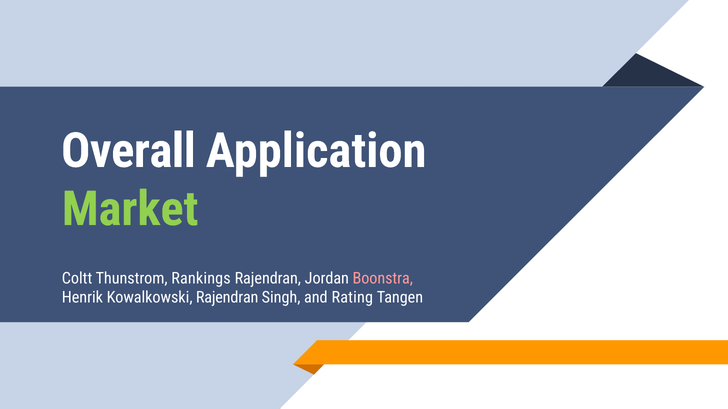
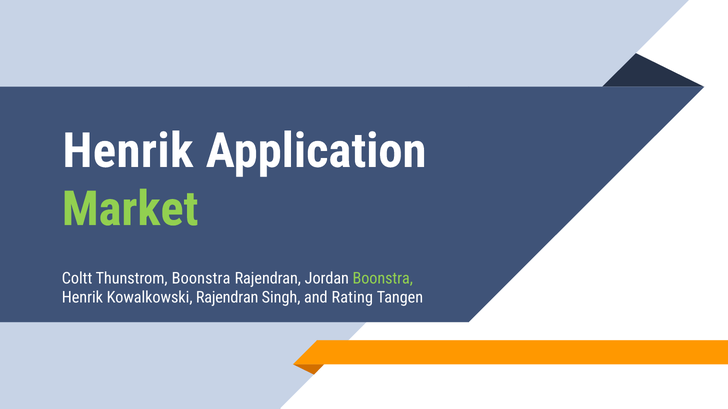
Overall at (128, 151): Overall -> Henrik
Thunstrom Rankings: Rankings -> Boonstra
Boonstra at (383, 279) colour: pink -> light green
